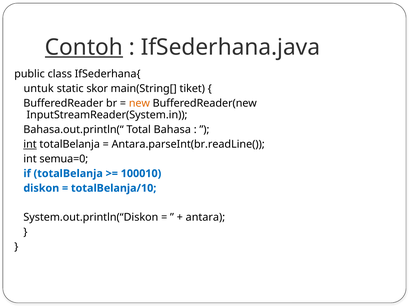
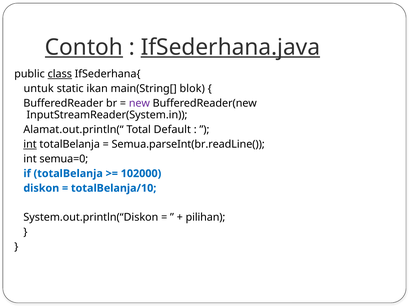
IfSederhana.java underline: none -> present
class underline: none -> present
skor: skor -> ikan
tiket: tiket -> blok
new colour: orange -> purple
Bahasa.out.println(“: Bahasa.out.println(“ -> Alamat.out.println(“
Bahasa: Bahasa -> Default
Antara.parseInt(br.readLine(: Antara.parseInt(br.readLine( -> Semua.parseInt(br.readLine(
100010: 100010 -> 102000
antara: antara -> pilihan
